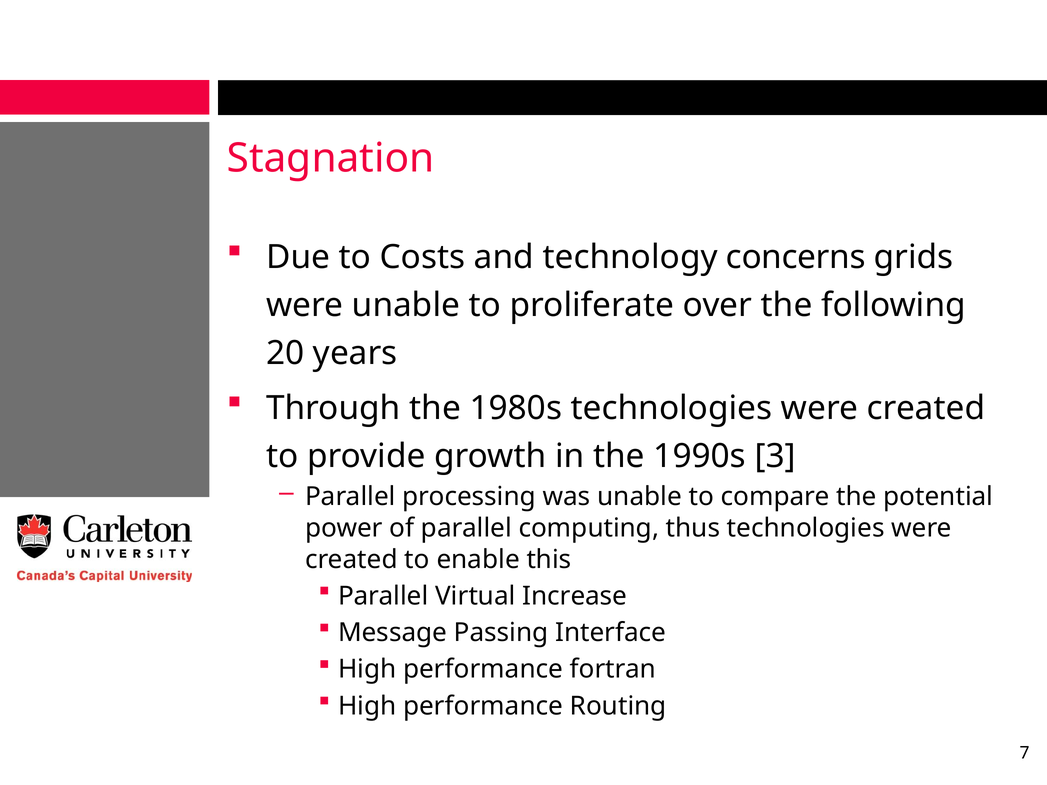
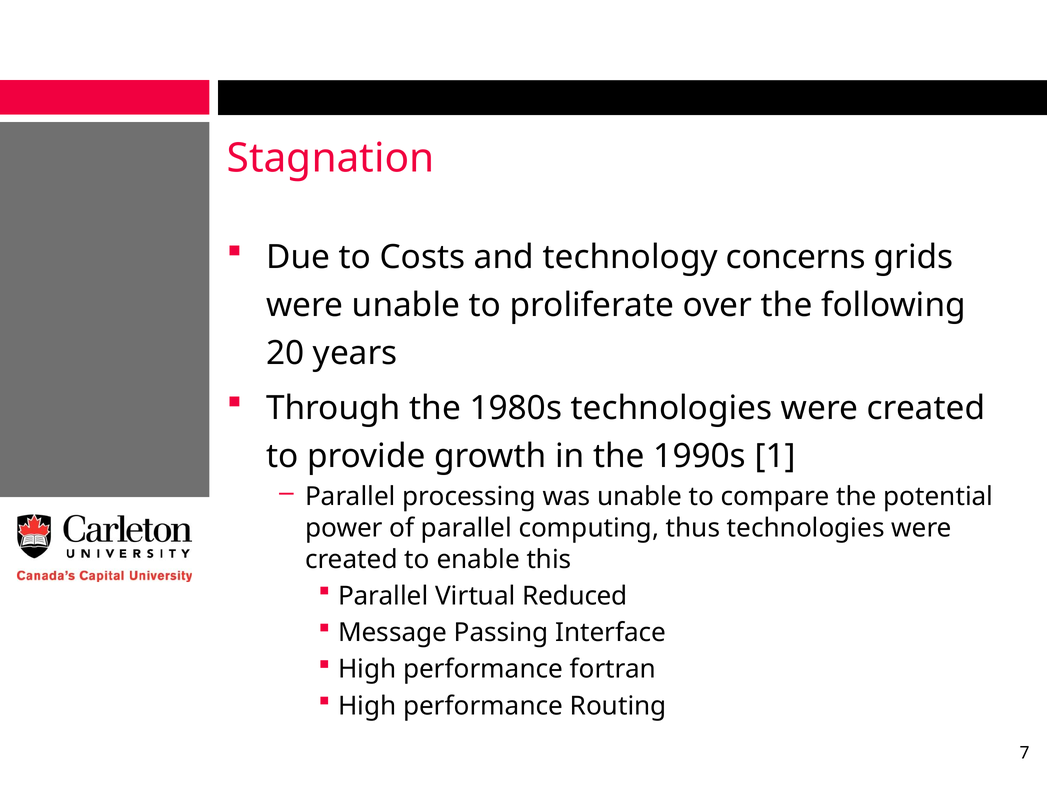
3: 3 -> 1
Increase: Increase -> Reduced
